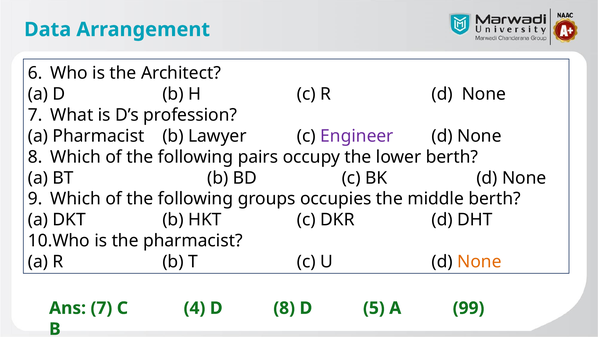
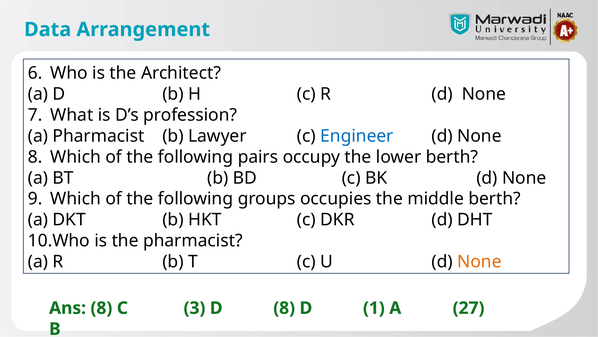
Engineer colour: purple -> blue
Ans 7: 7 -> 8
4: 4 -> 3
5: 5 -> 1
99: 99 -> 27
